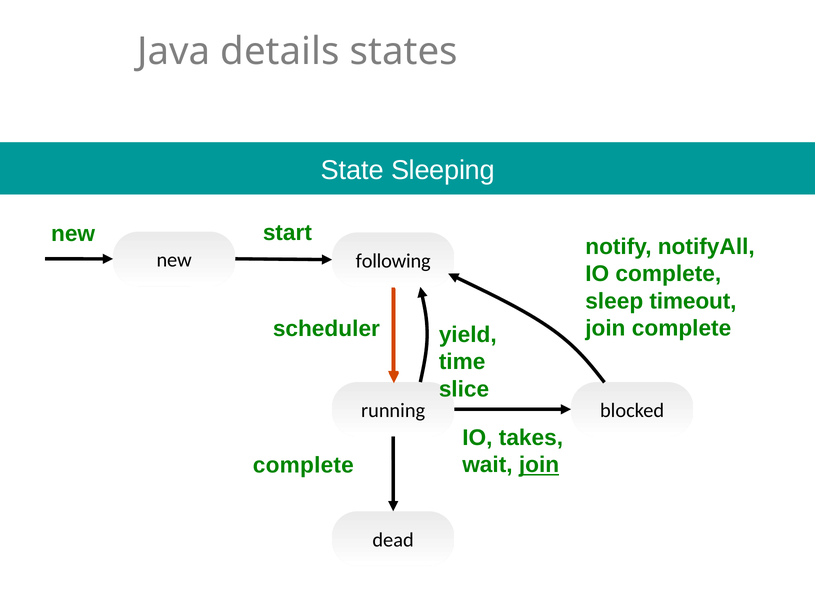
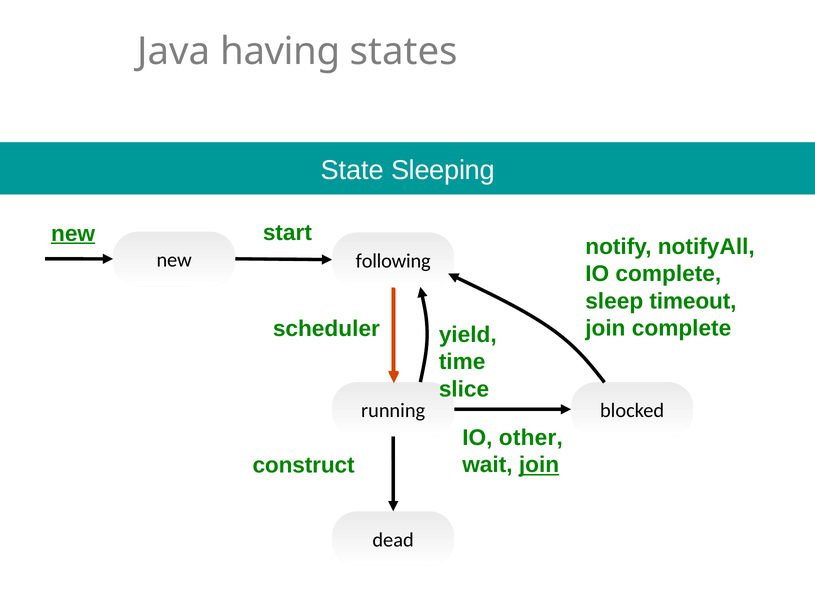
details: details -> having
new at (73, 233) underline: none -> present
takes: takes -> other
complete at (303, 465): complete -> construct
